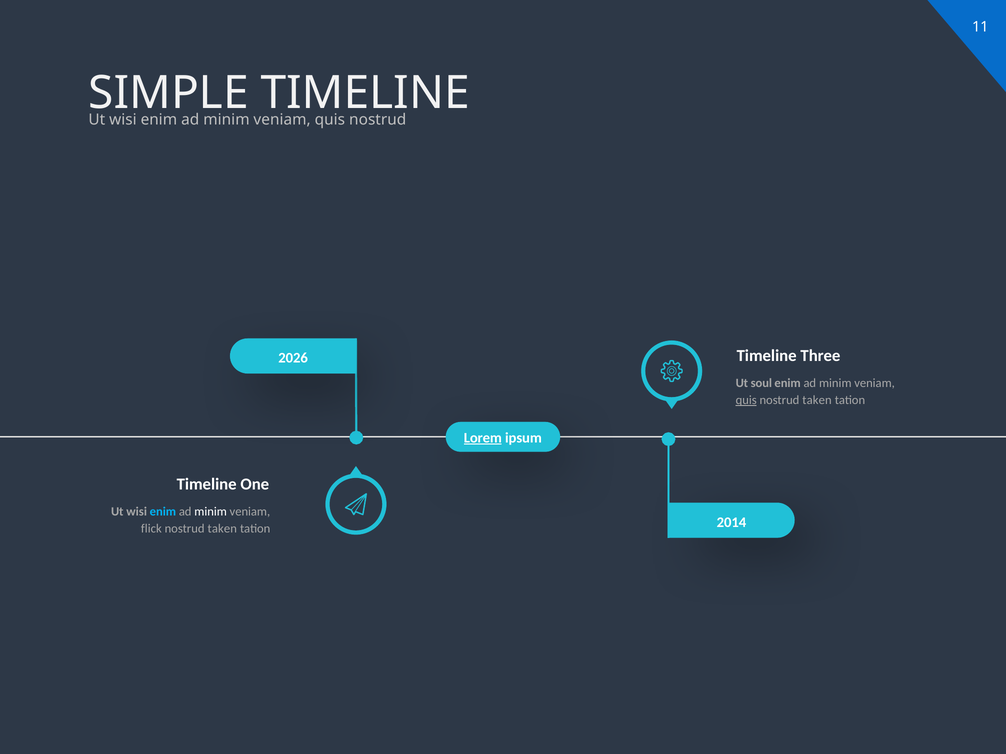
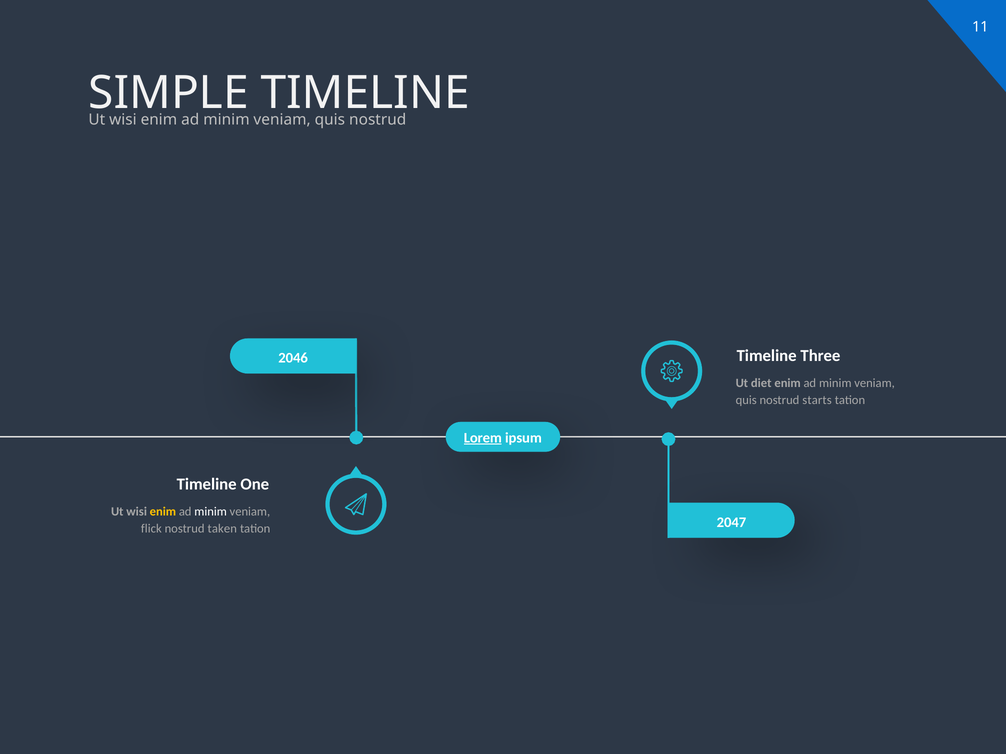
2026: 2026 -> 2046
soul: soul -> diet
quis at (746, 400) underline: present -> none
taken at (817, 400): taken -> starts
enim at (163, 512) colour: light blue -> yellow
2014: 2014 -> 2047
